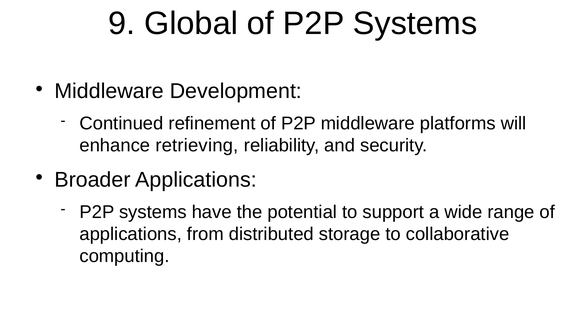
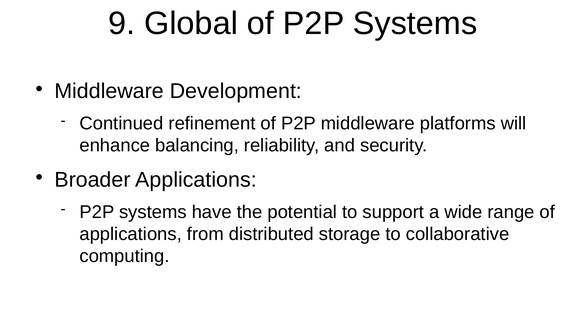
retrieving: retrieving -> balancing
